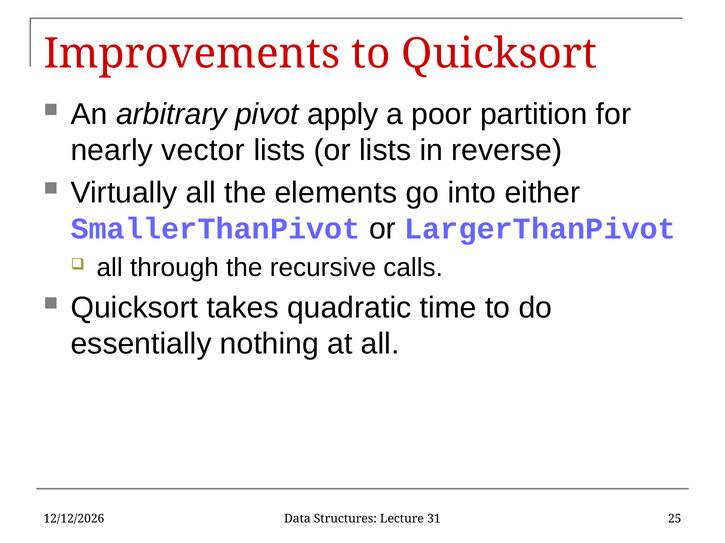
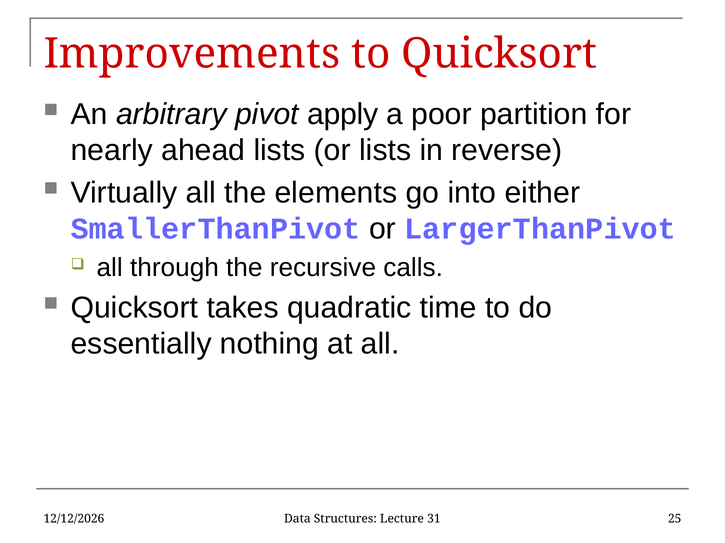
vector: vector -> ahead
